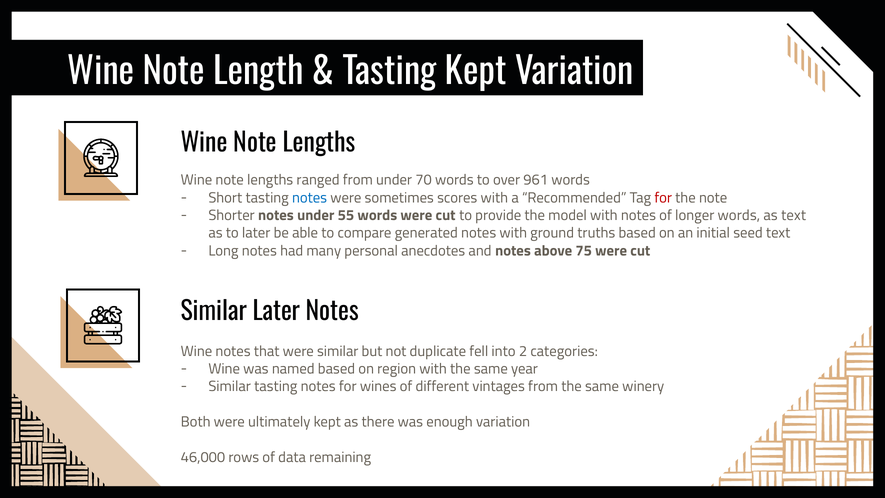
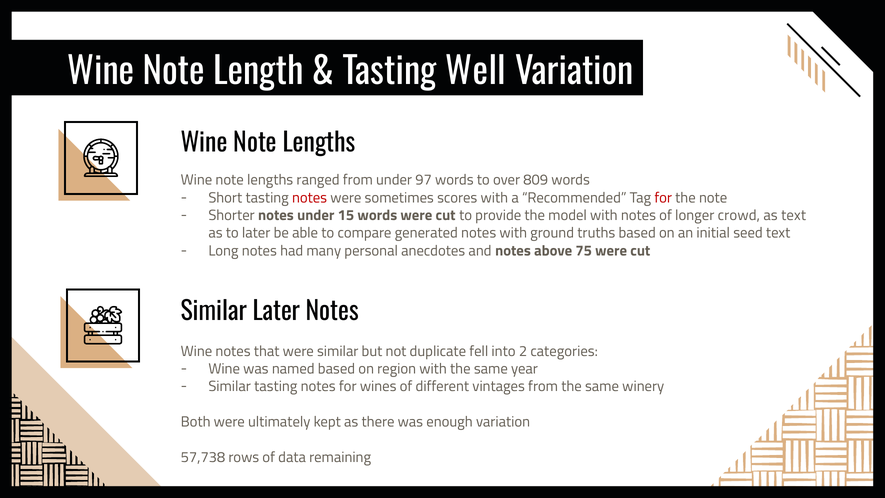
Tasting Kept: Kept -> Well
70: 70 -> 97
961: 961 -> 809
notes at (310, 198) colour: blue -> red
55: 55 -> 15
longer words: words -> crowd
46,000: 46,000 -> 57,738
